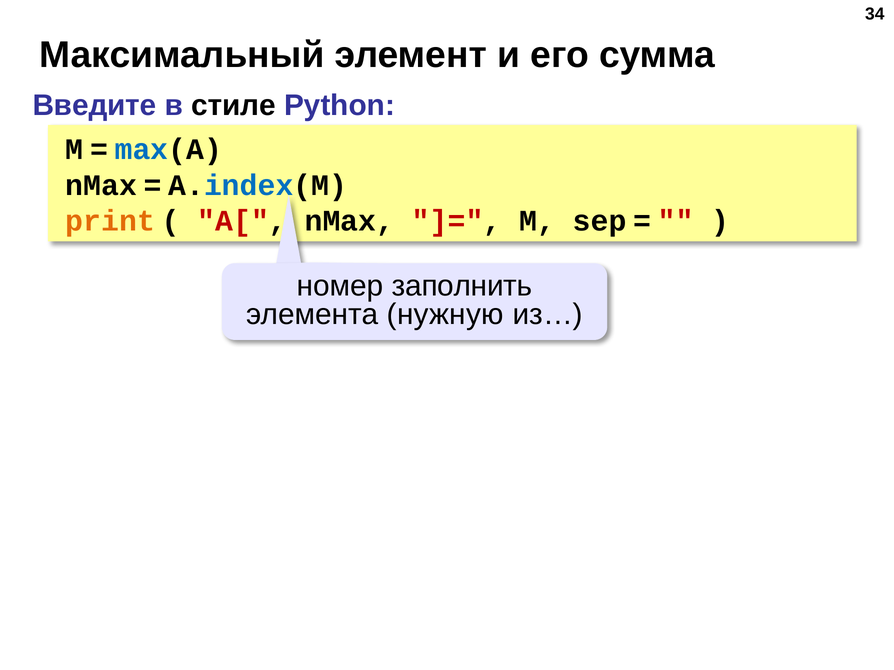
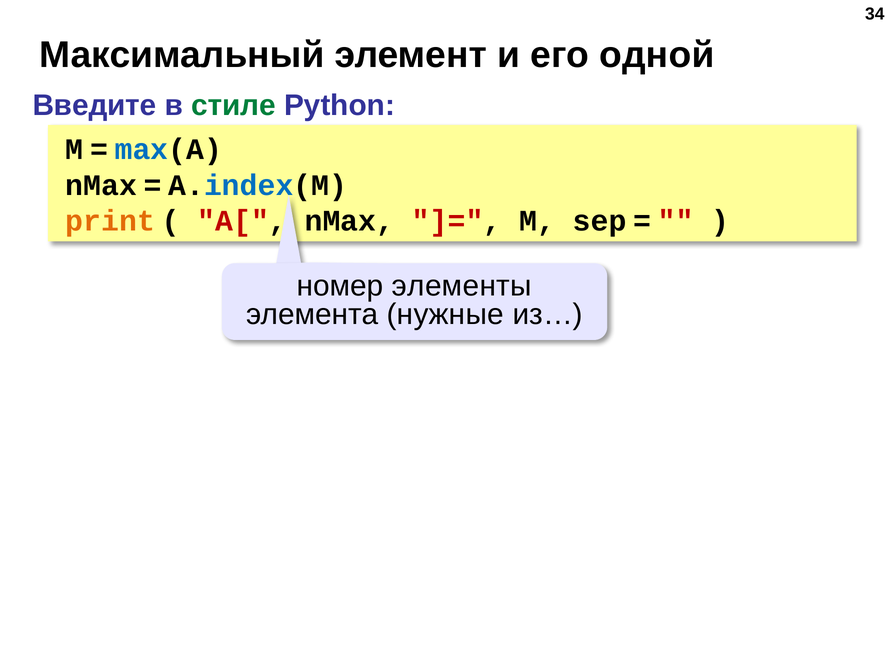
сумма: сумма -> одной
стиле colour: black -> green
заполнить: заполнить -> элементы
нужную: нужную -> нужные
